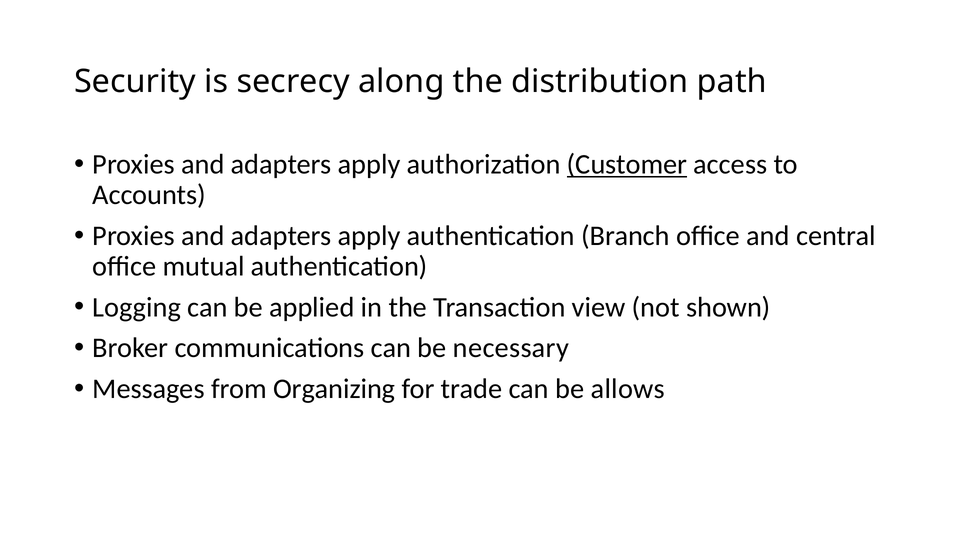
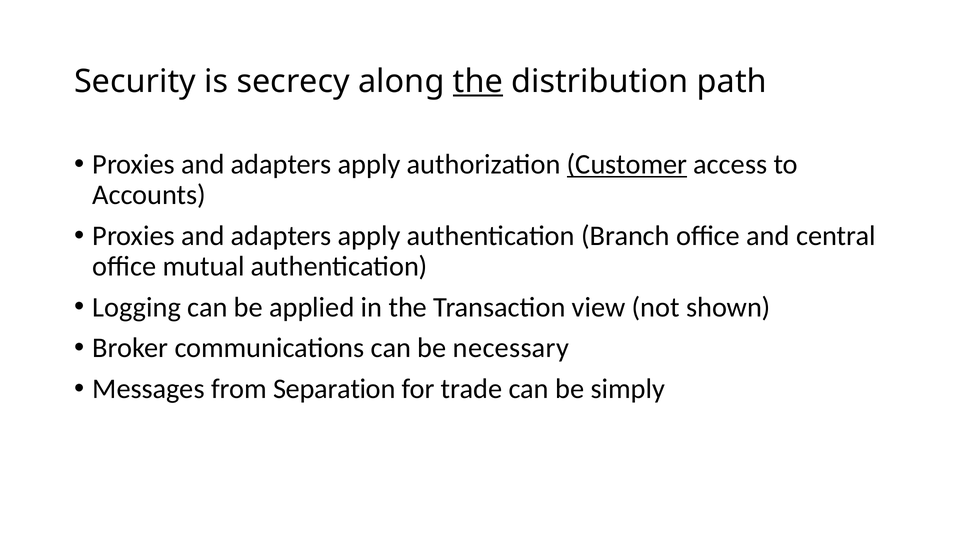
the at (478, 82) underline: none -> present
Organizing: Organizing -> Separation
allows: allows -> simply
